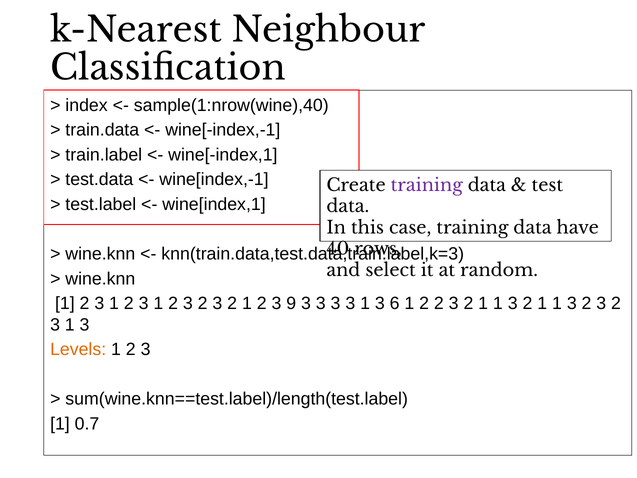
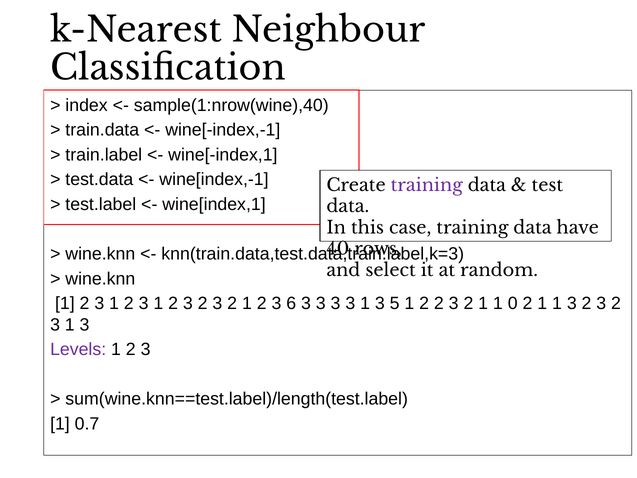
9: 9 -> 6
6: 6 -> 5
3 at (513, 303): 3 -> 0
Levels colour: orange -> purple
